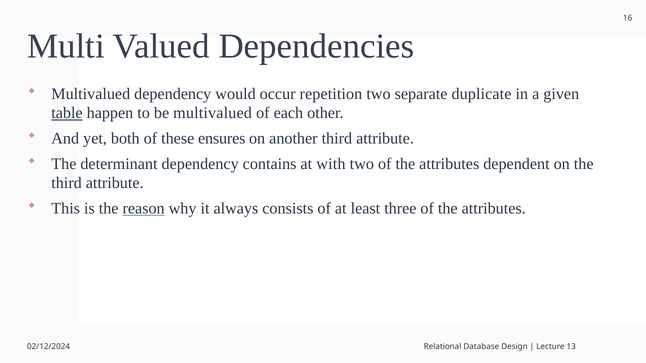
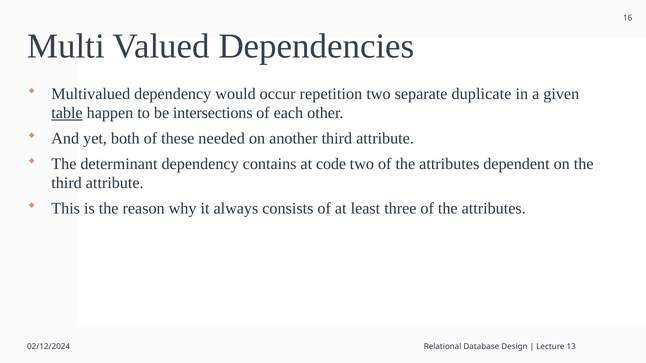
be multivalued: multivalued -> intersections
ensures: ensures -> needed
with: with -> code
reason underline: present -> none
